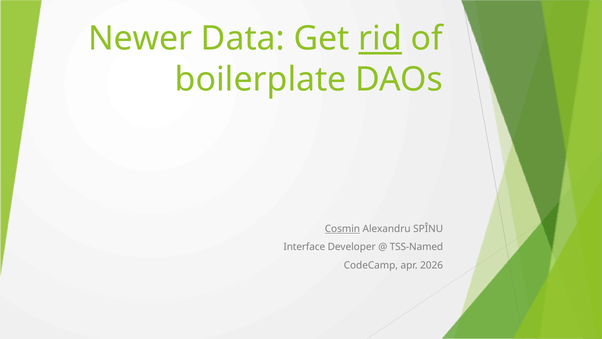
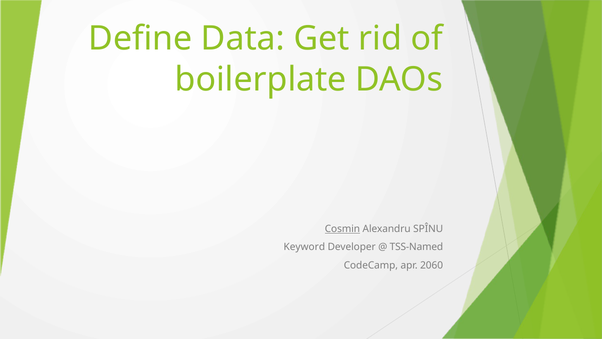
Newer: Newer -> Define
rid underline: present -> none
Interface: Interface -> Keyword
2026: 2026 -> 2060
